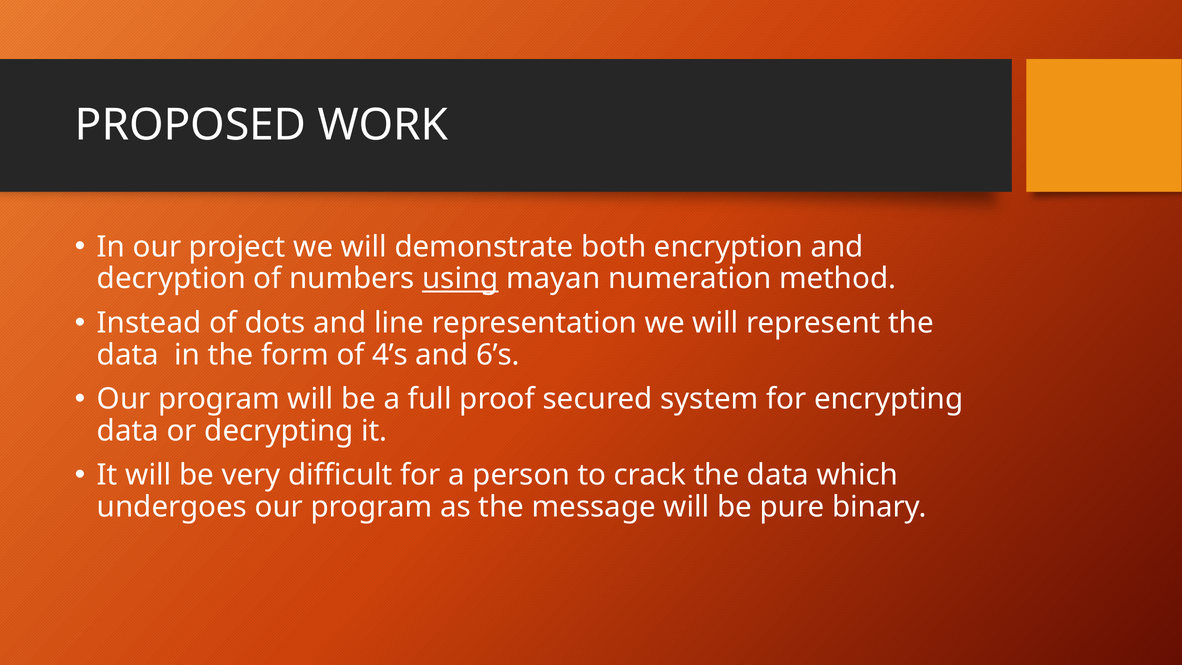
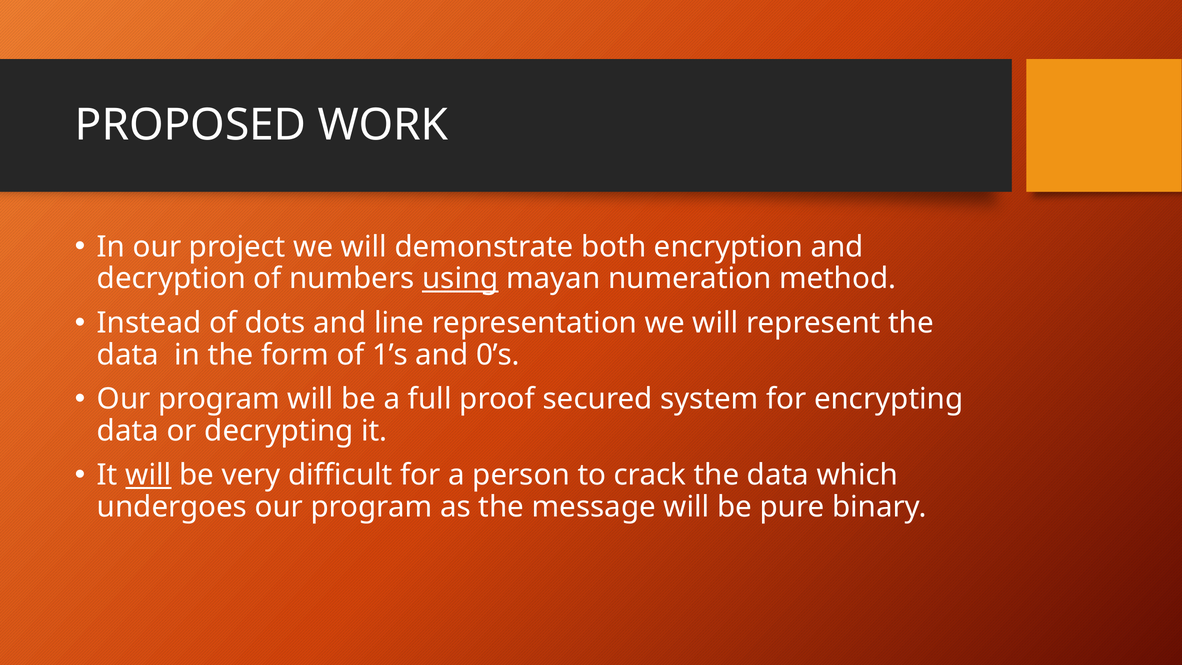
4’s: 4’s -> 1’s
6’s: 6’s -> 0’s
will at (148, 475) underline: none -> present
